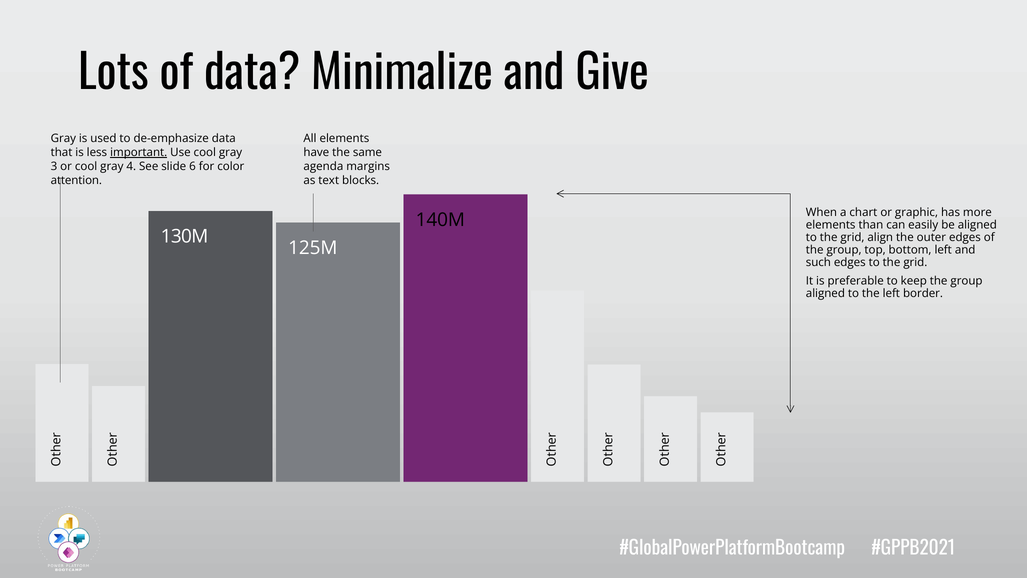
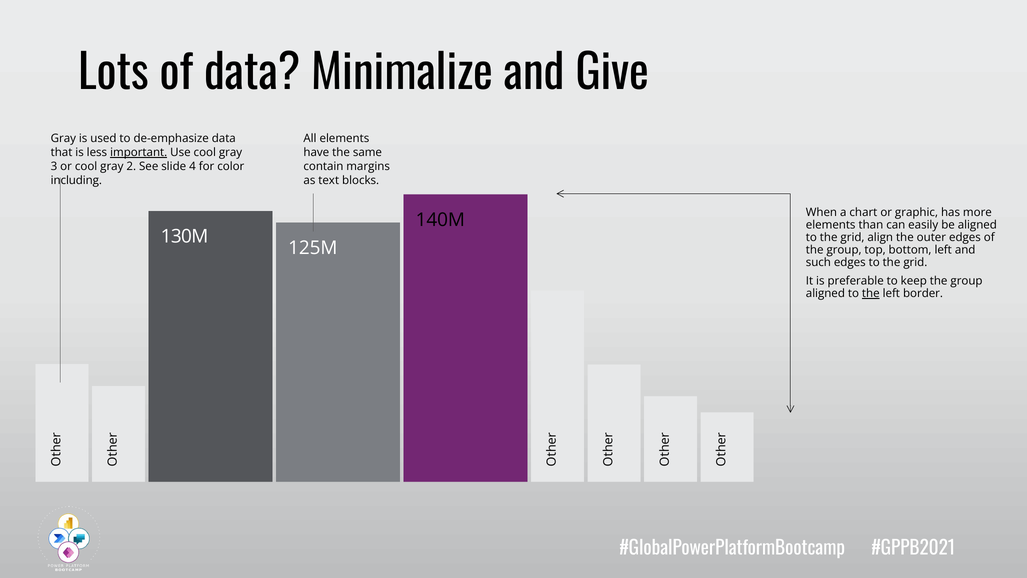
4: 4 -> 2
6: 6 -> 4
agenda: agenda -> contain
attention: attention -> including
the at (871, 293) underline: none -> present
